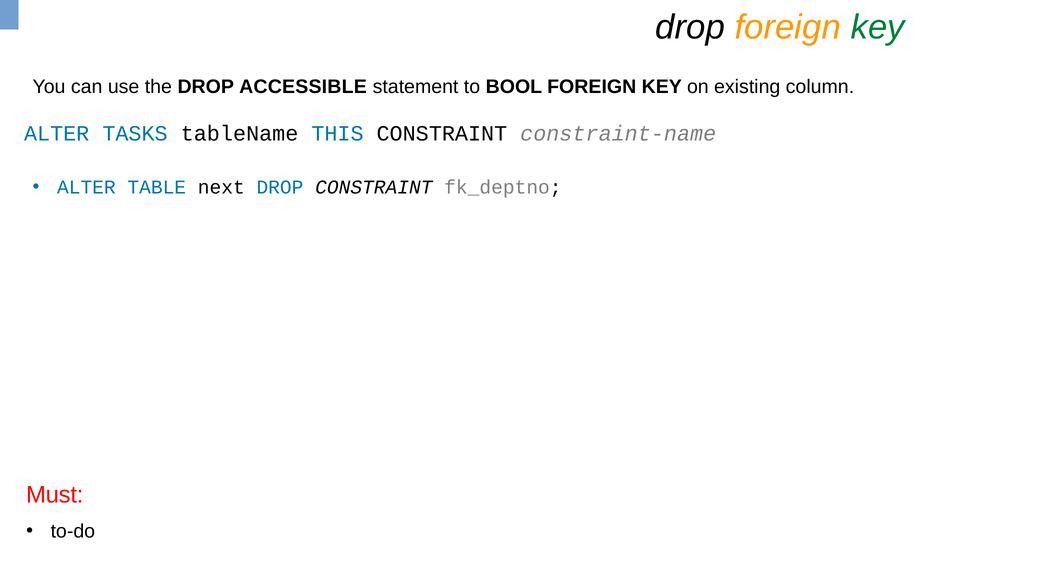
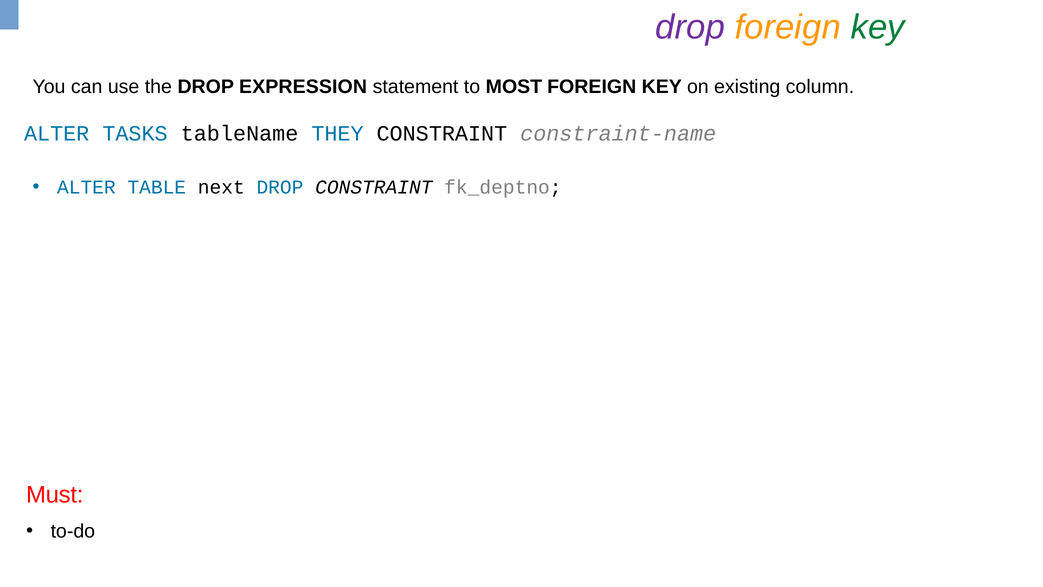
drop at (690, 27) colour: black -> purple
ACCESSIBLE: ACCESSIBLE -> EXPRESSION
BOOL: BOOL -> MOST
THIS: THIS -> THEY
